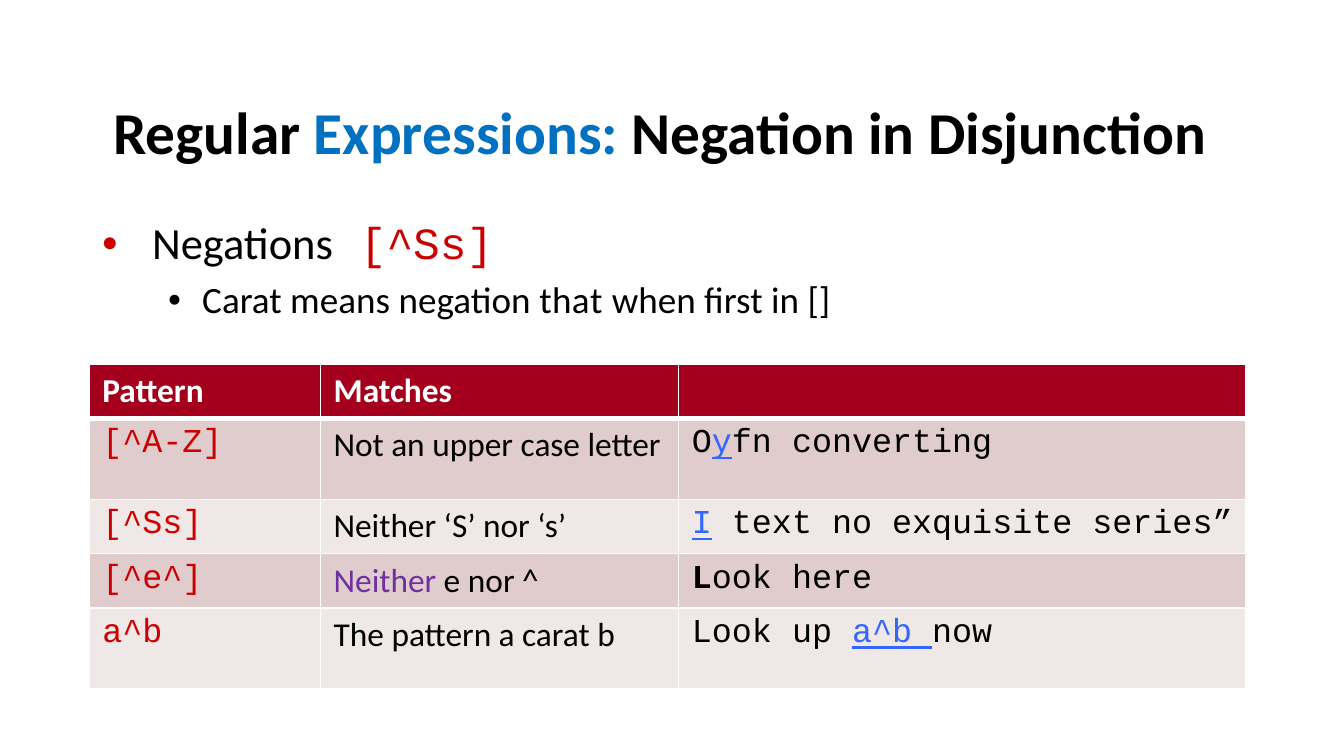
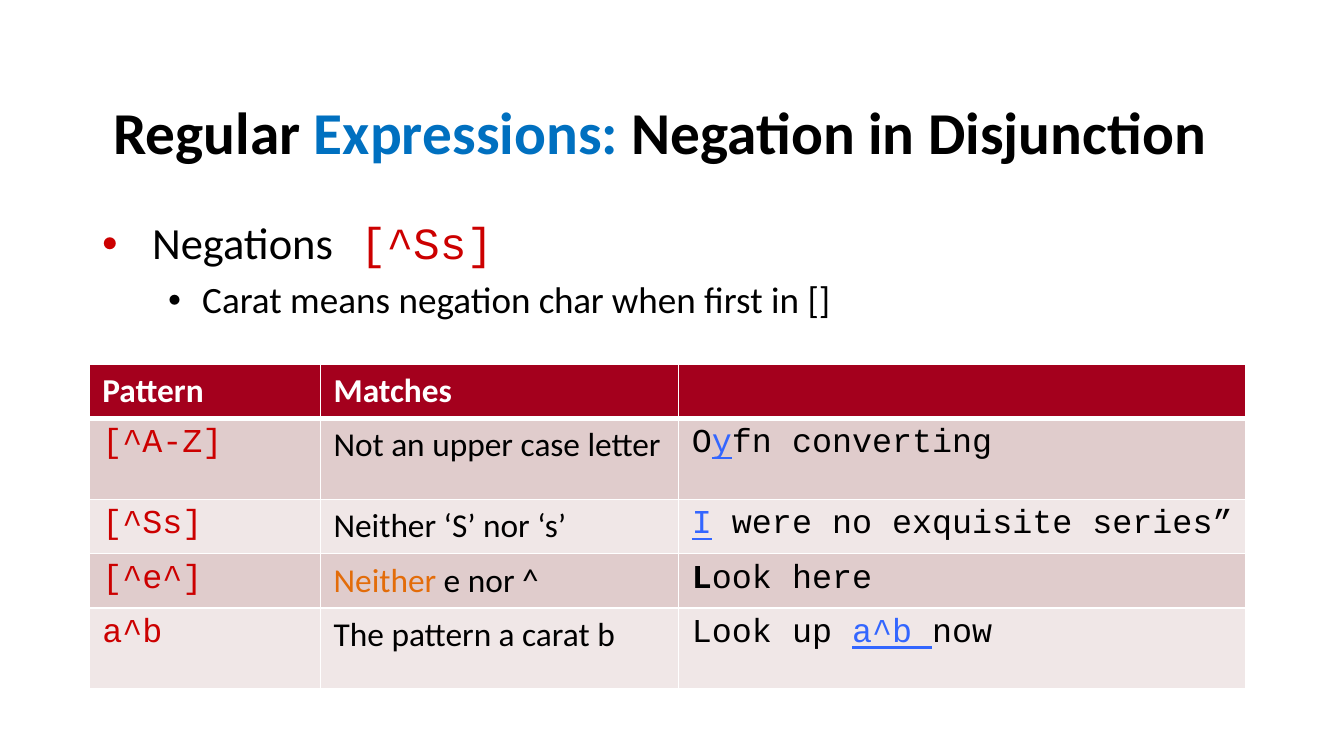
that: that -> char
text: text -> were
Neither at (385, 581) colour: purple -> orange
